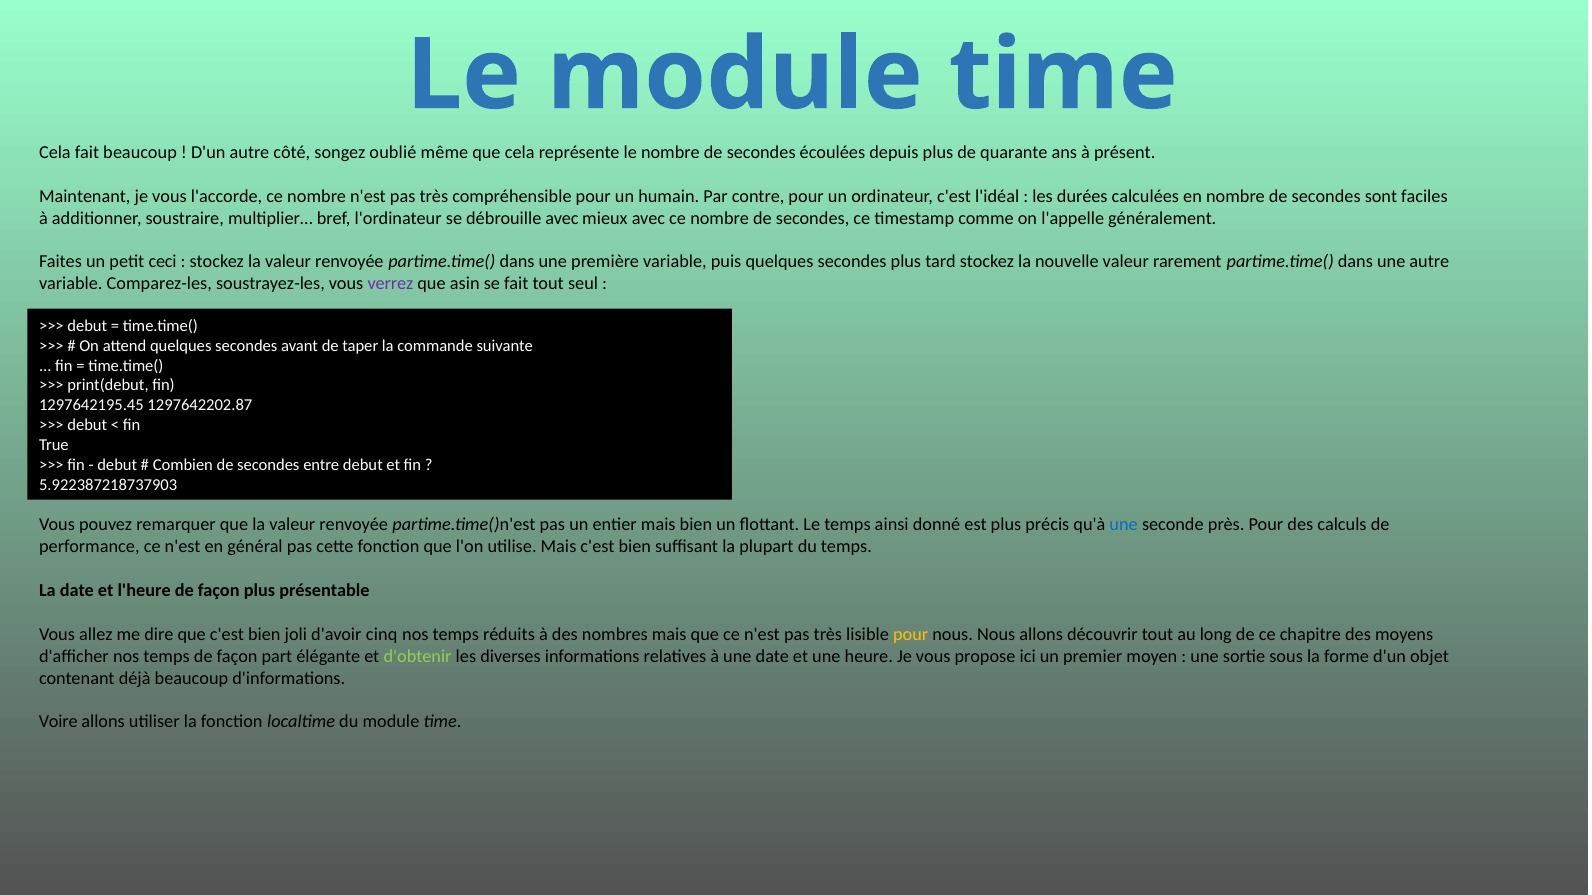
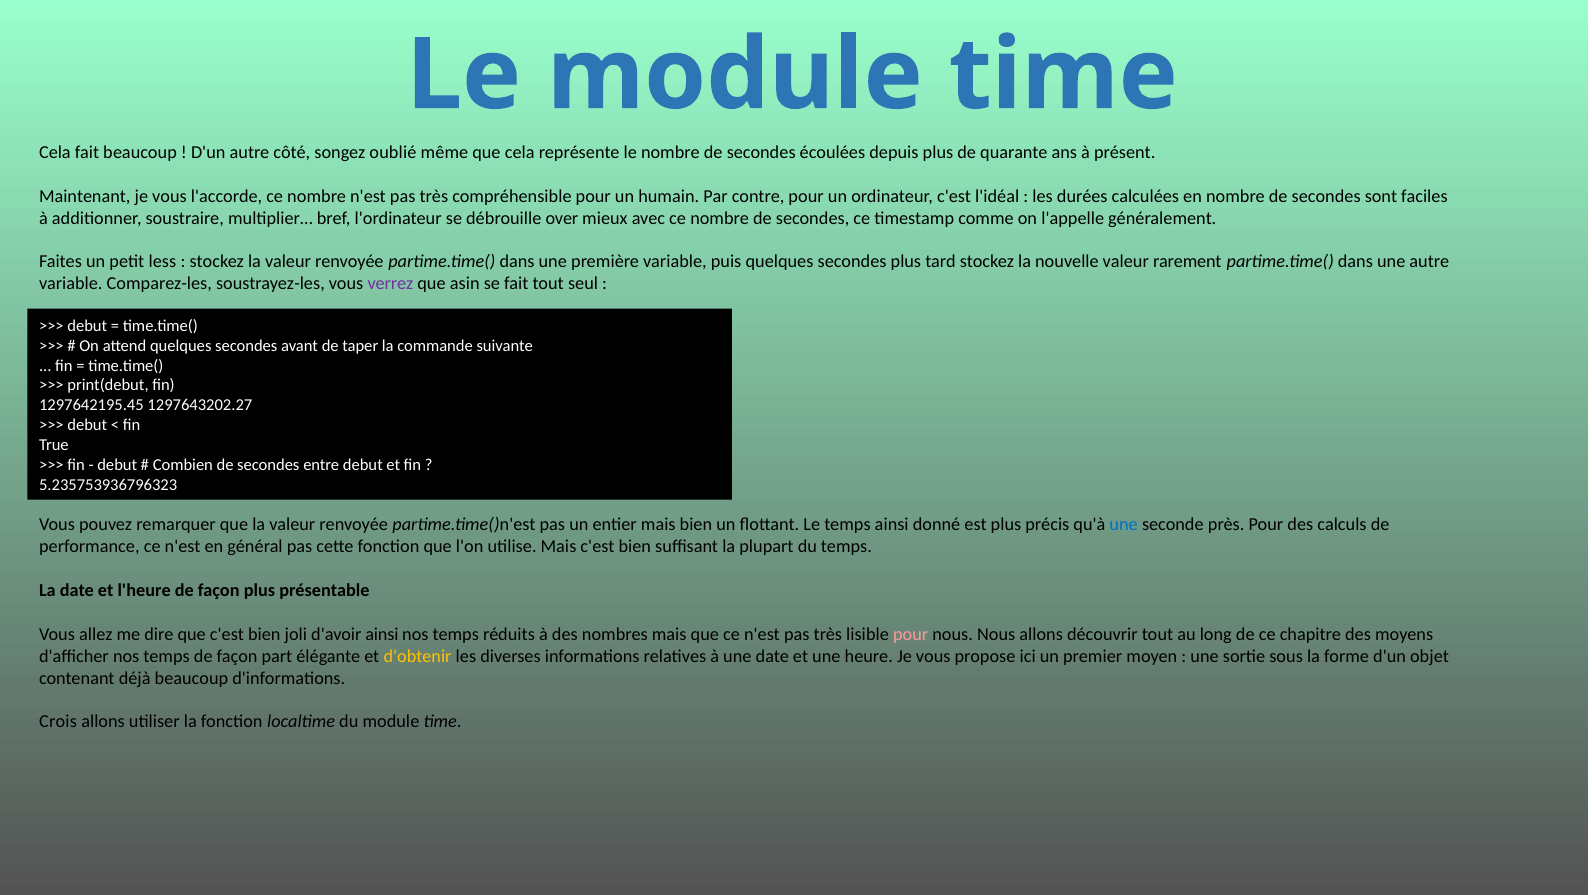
débrouille avec: avec -> over
ceci: ceci -> less
1297642202.87: 1297642202.87 -> 1297643202.27
5.922387218737903: 5.922387218737903 -> 5.235753936796323
d'avoir cinq: cinq -> ainsi
pour at (911, 635) colour: yellow -> pink
d'obtenir colour: light green -> yellow
Voire: Voire -> Crois
